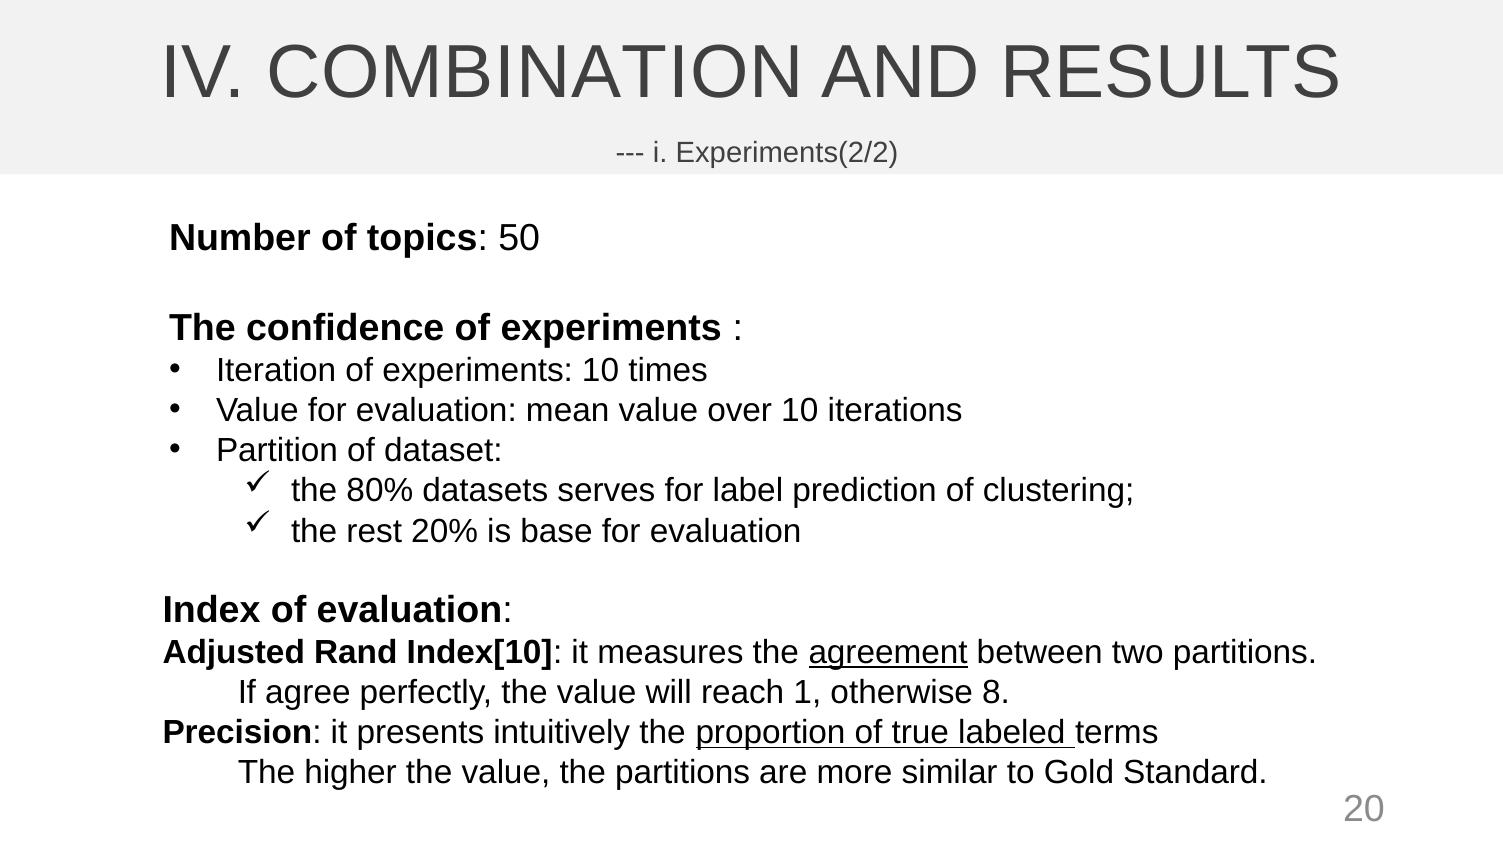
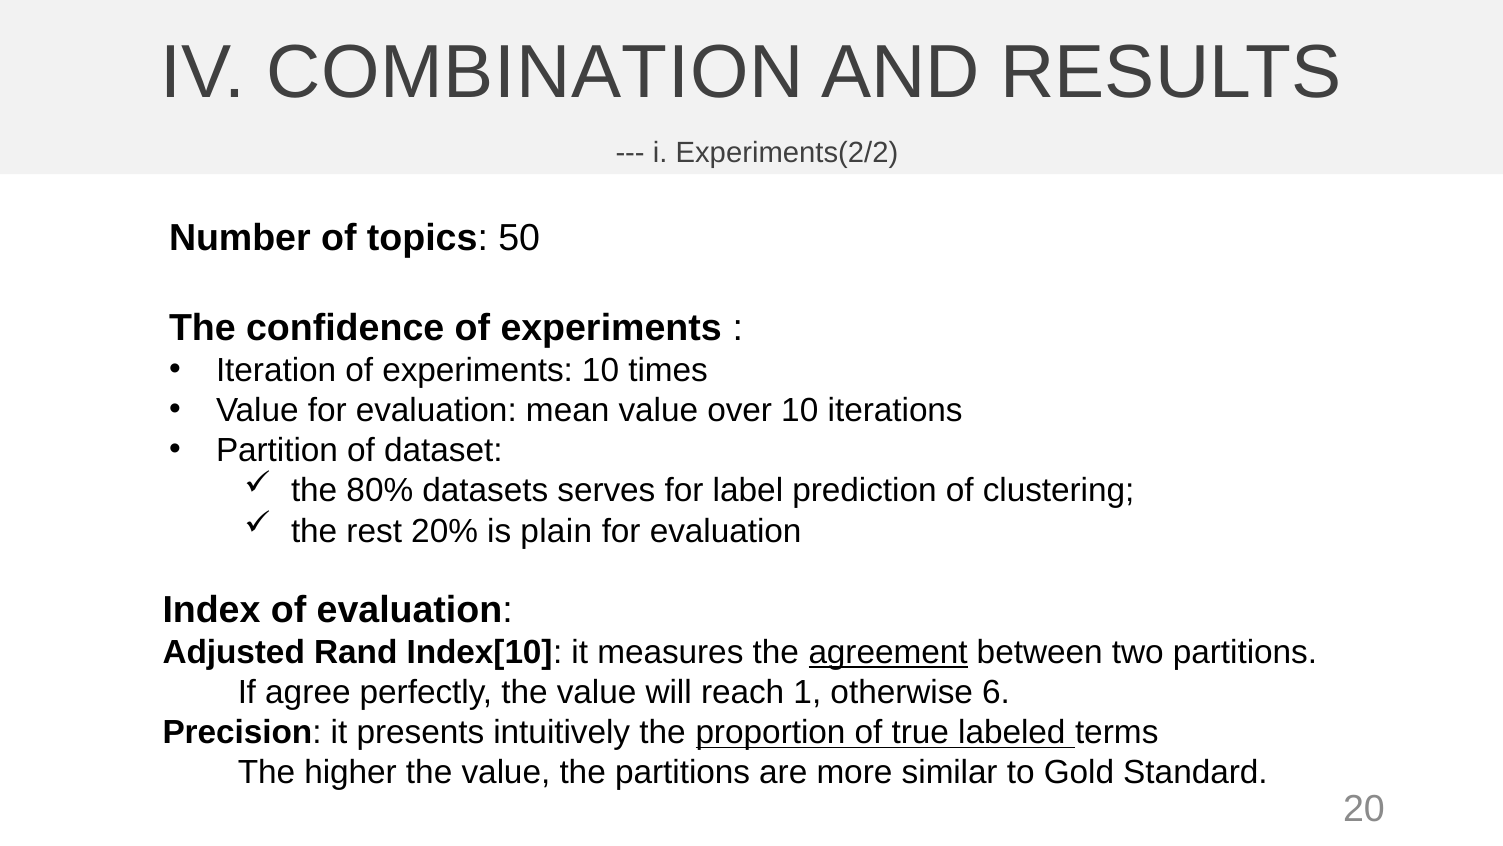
base: base -> plain
8: 8 -> 6
